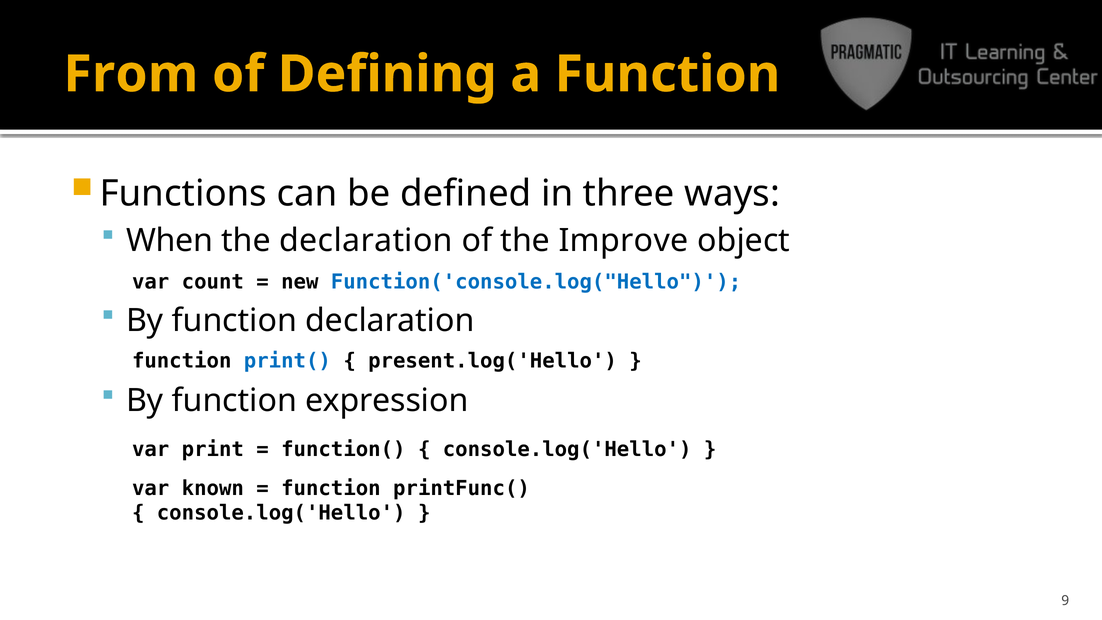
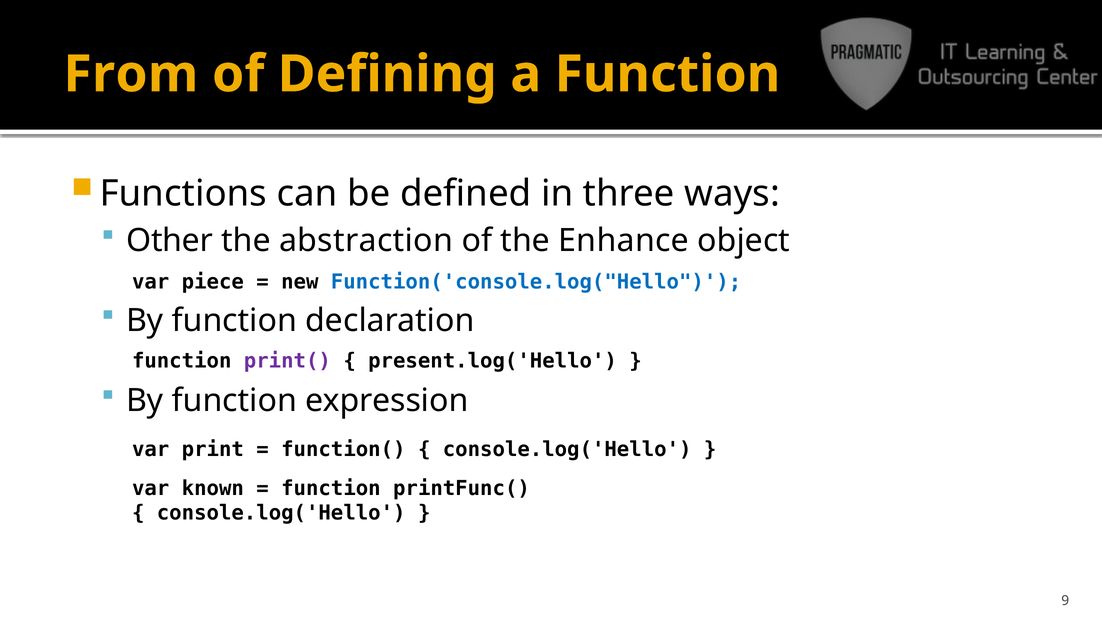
When: When -> Other
the declaration: declaration -> abstraction
Improve: Improve -> Enhance
count: count -> piece
print( colour: blue -> purple
